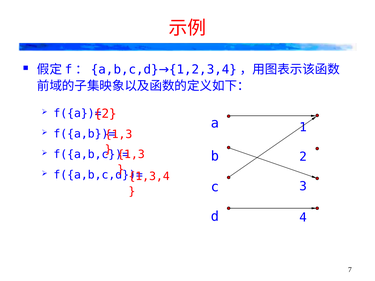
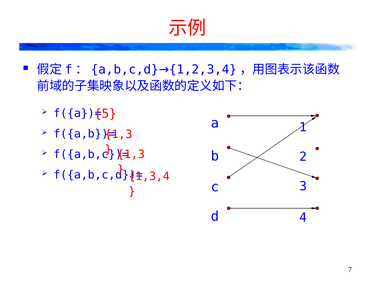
2 at (105, 114): 2 -> 5
